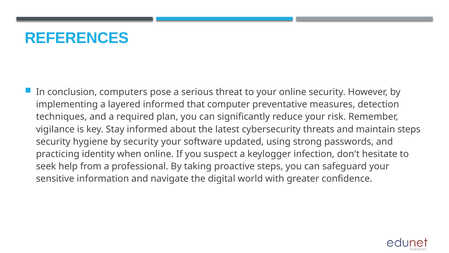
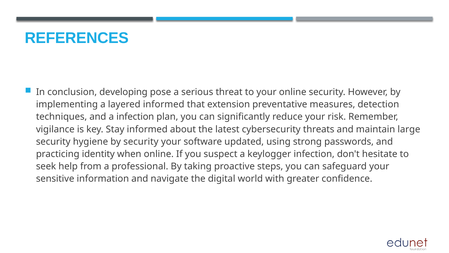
computers: computers -> developing
computer: computer -> extension
a required: required -> infection
maintain steps: steps -> large
